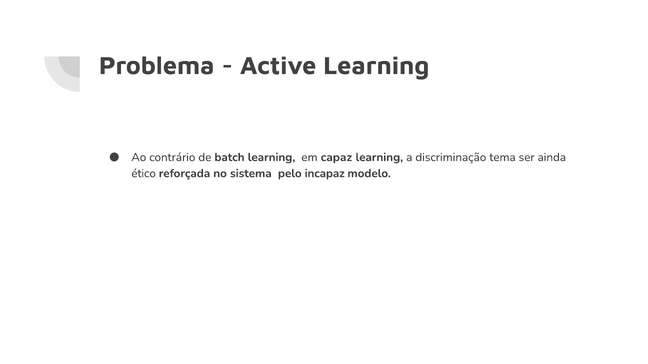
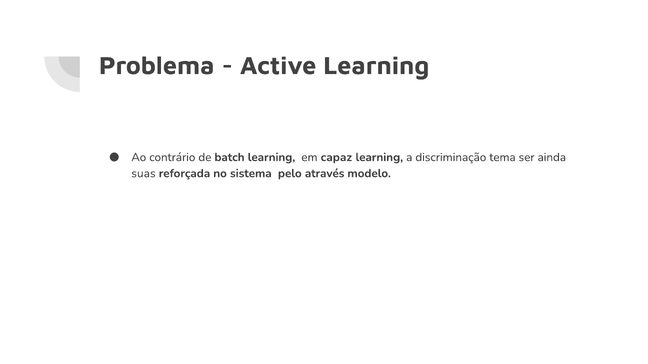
ético: ético -> suas
incapaz: incapaz -> através
